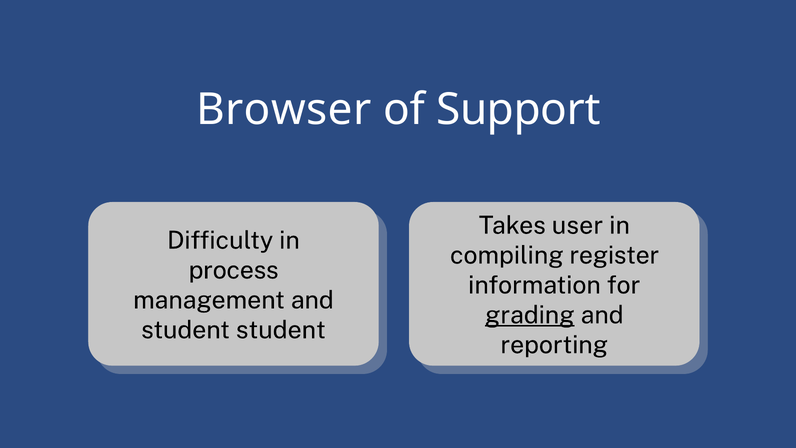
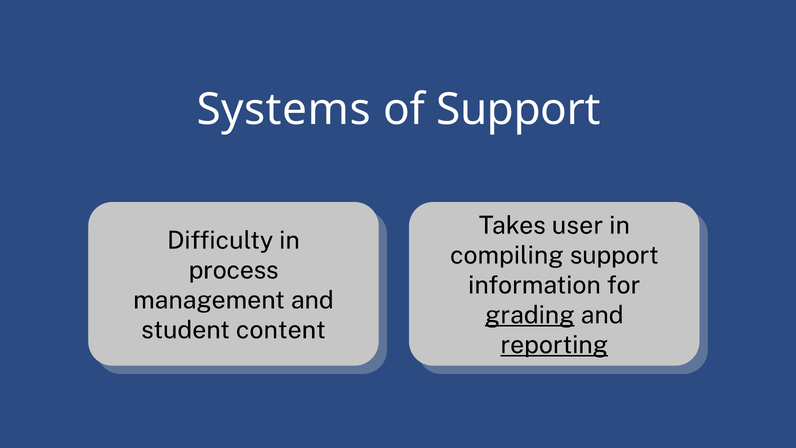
Browser: Browser -> Systems
compiling register: register -> support
student student: student -> content
reporting underline: none -> present
